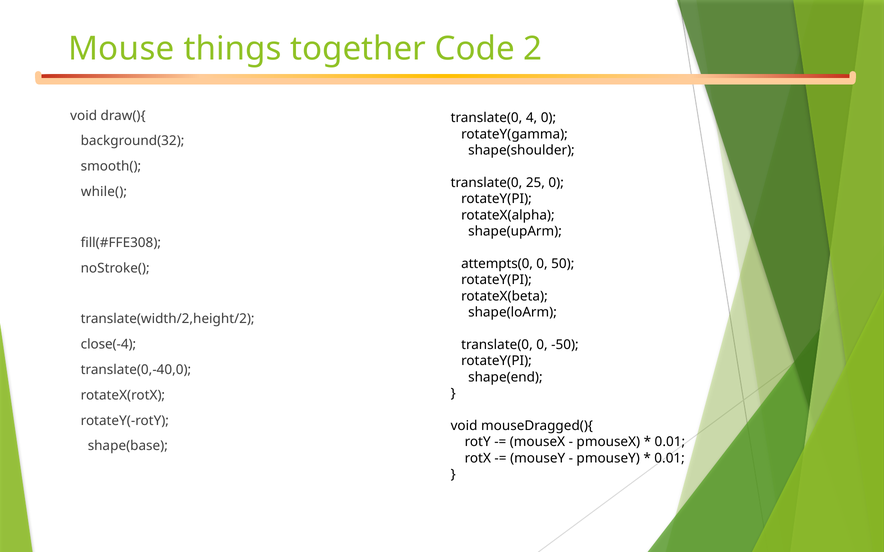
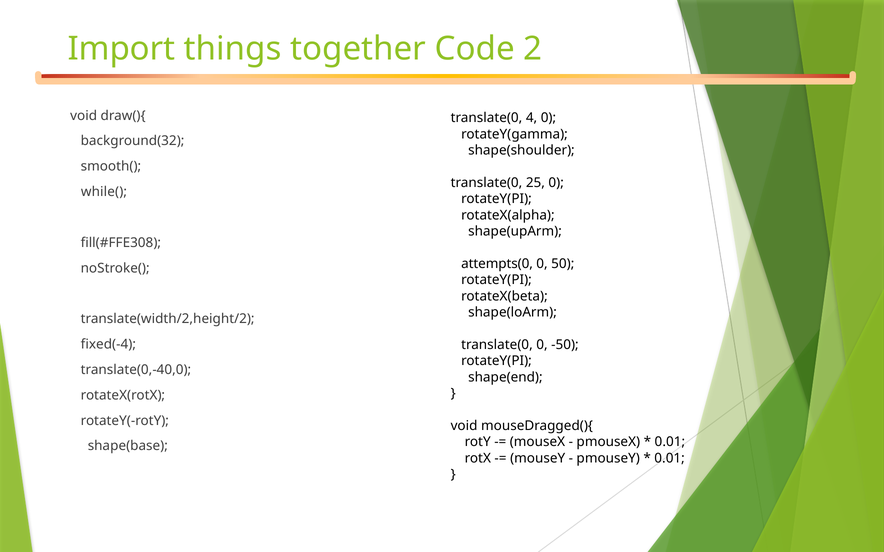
Mouse: Mouse -> Import
close(-4: close(-4 -> fixed(-4
